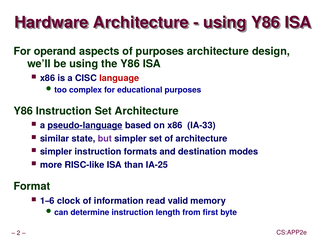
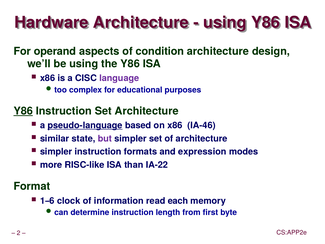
of purposes: purposes -> condition
language colour: red -> purple
Y86 at (23, 111) underline: none -> present
IA-33: IA-33 -> IA-46
destination: destination -> expression
IA-25: IA-25 -> IA-22
valid: valid -> each
